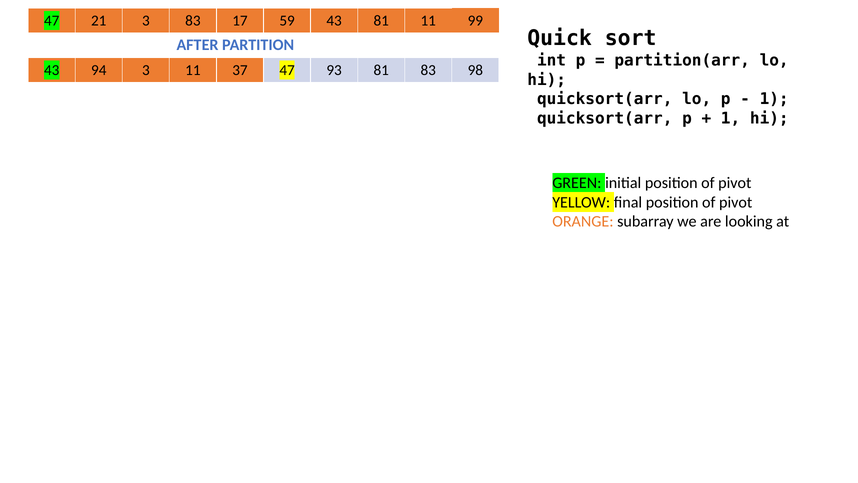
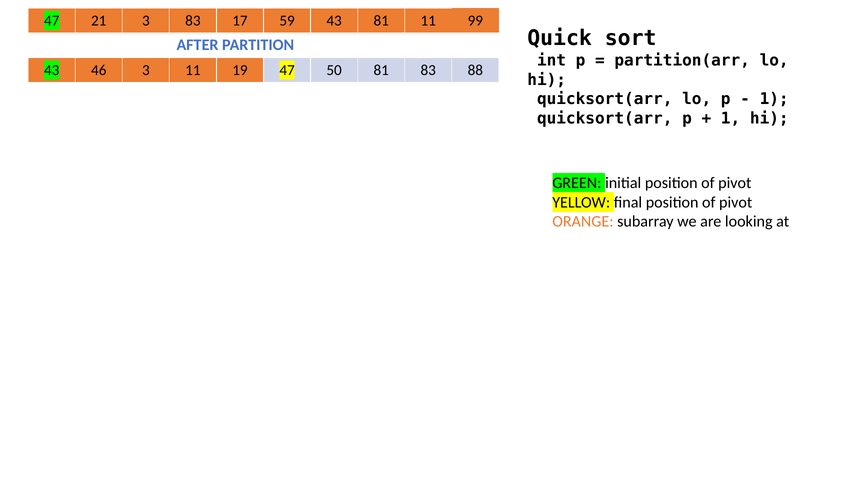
94: 94 -> 46
37: 37 -> 19
93: 93 -> 50
98: 98 -> 88
